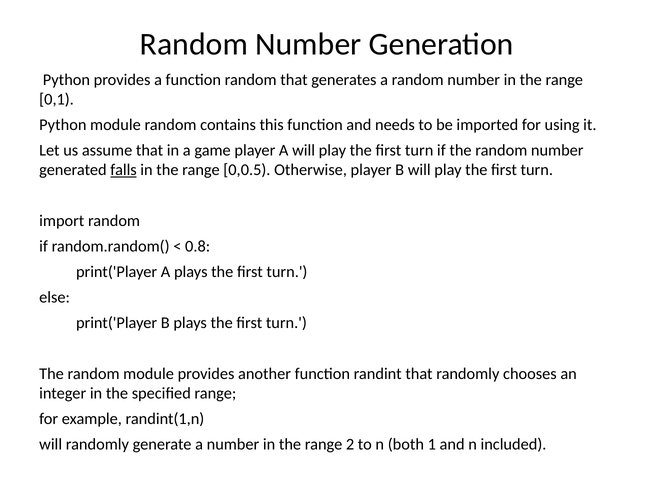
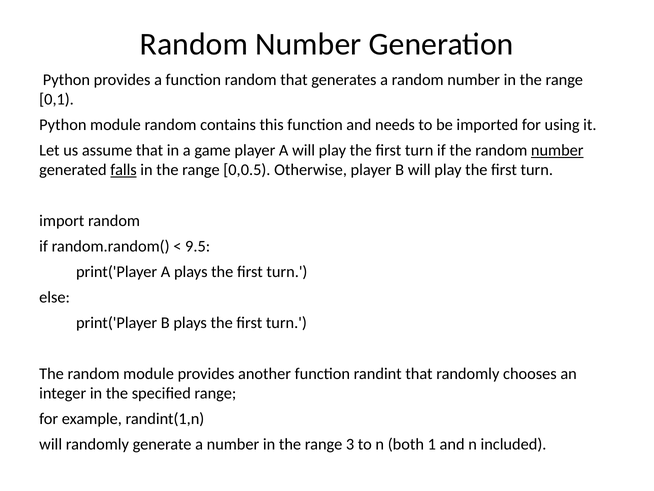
number at (557, 150) underline: none -> present
0.8: 0.8 -> 9.5
2: 2 -> 3
